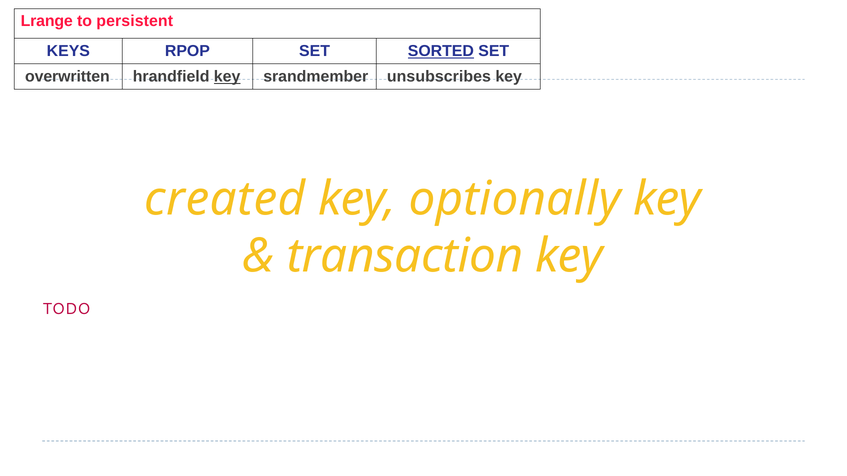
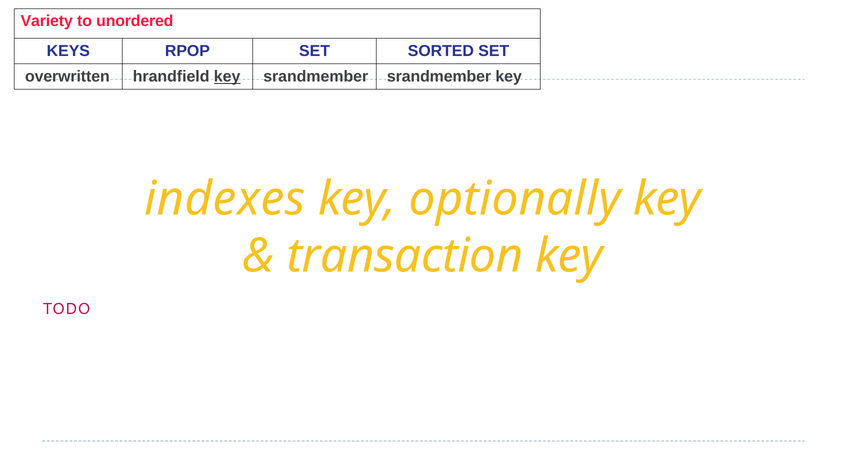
Lrange: Lrange -> Variety
persistent: persistent -> unordered
SORTED underline: present -> none
srandmember unsubscribes: unsubscribes -> srandmember
created: created -> indexes
